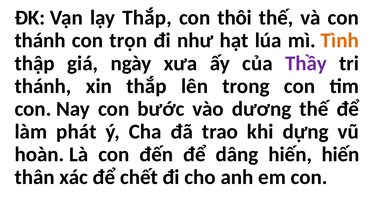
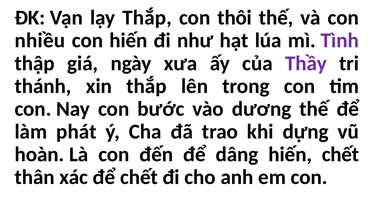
thánh at (40, 40): thánh -> nhiều
con trọn: trọn -> hiến
Tình colour: orange -> purple
hiến hiến: hiến -> chết
